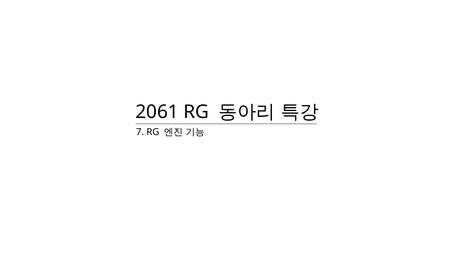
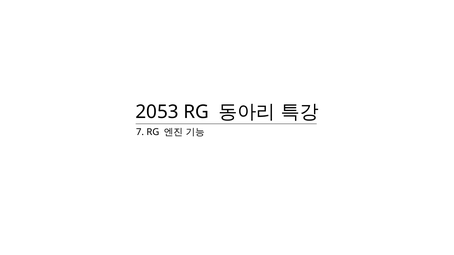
2061: 2061 -> 2053
